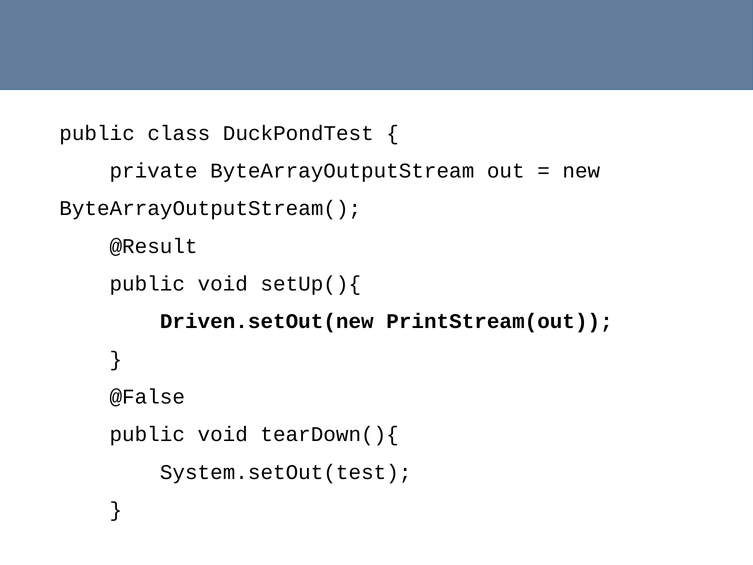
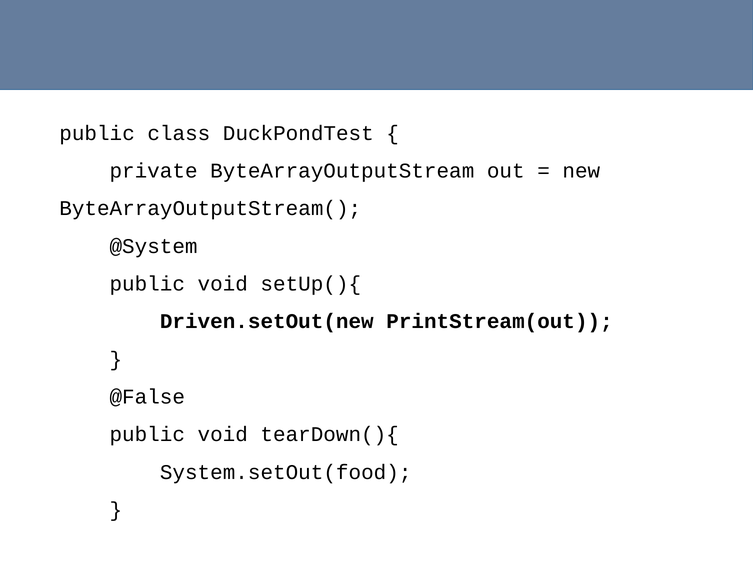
@Result: @Result -> @System
System.setOut(test: System.setOut(test -> System.setOut(food
